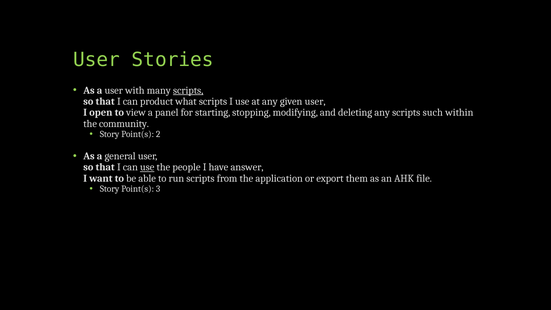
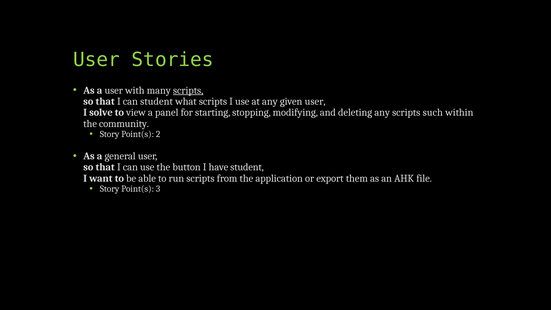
can product: product -> student
open: open -> solve
use at (147, 167) underline: present -> none
people: people -> button
have answer: answer -> student
